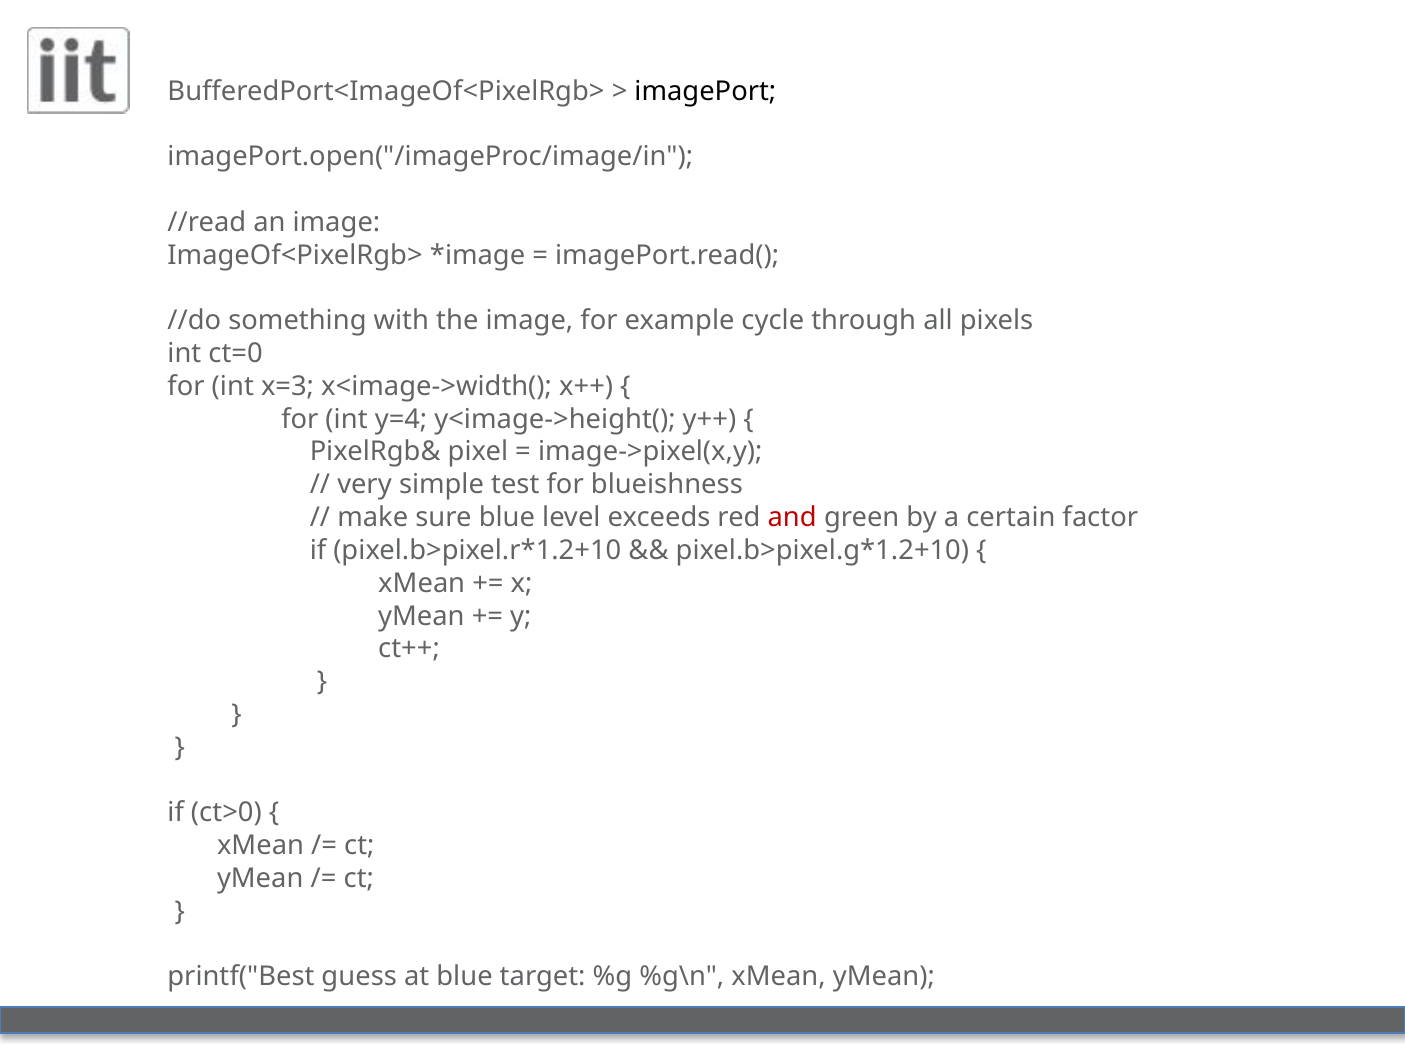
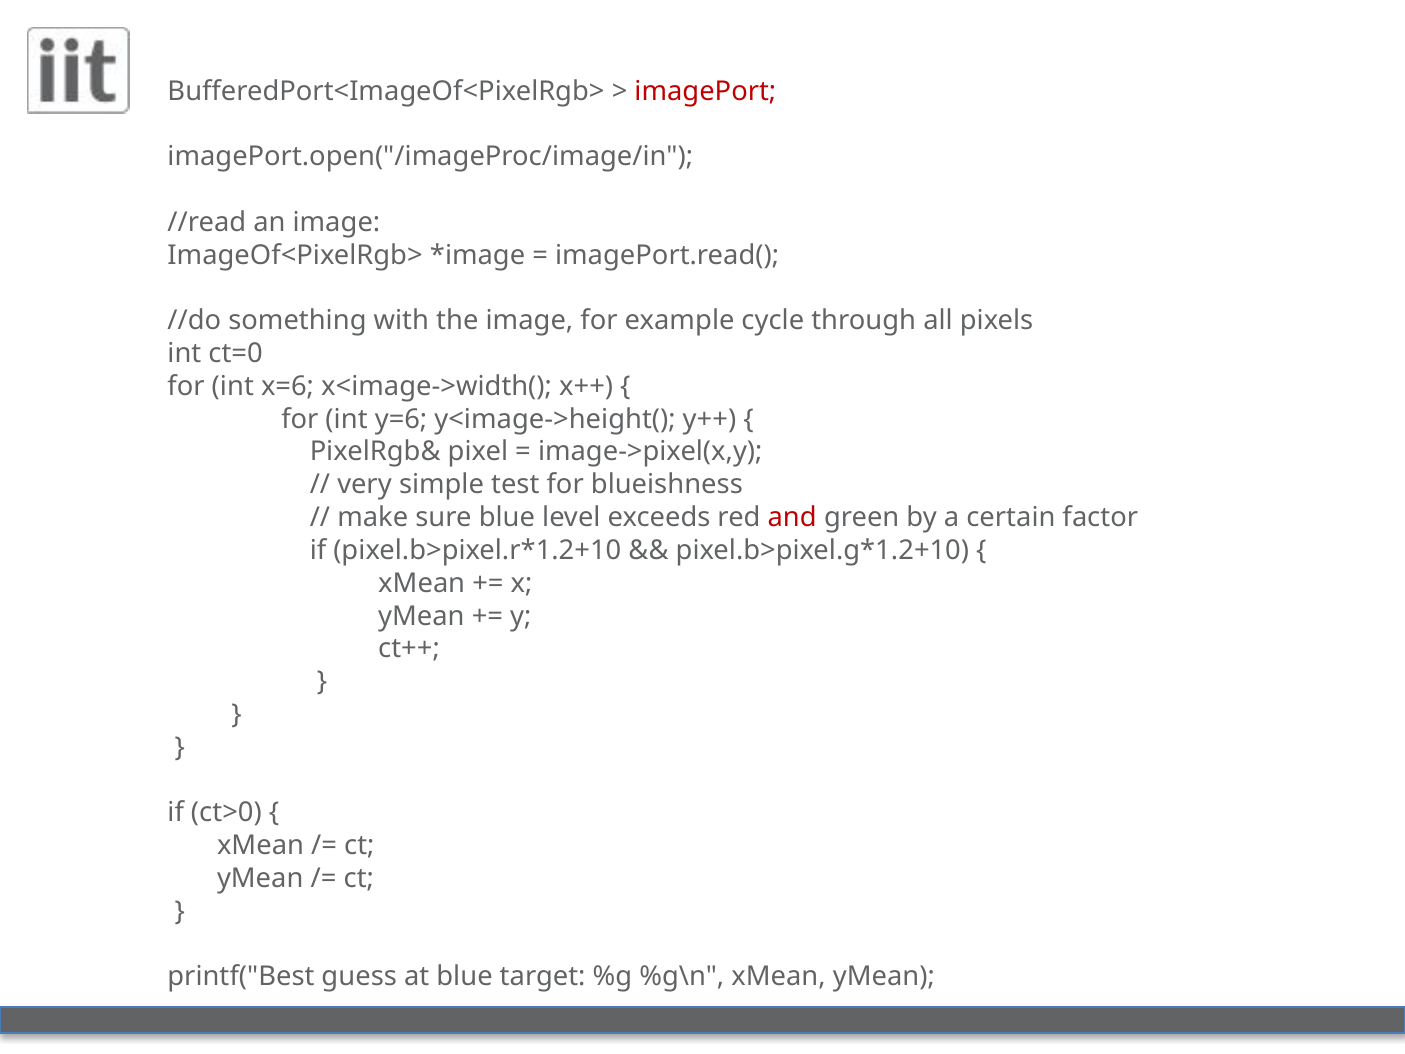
imagePort colour: black -> red
x=3: x=3 -> x=6
y=4: y=4 -> y=6
